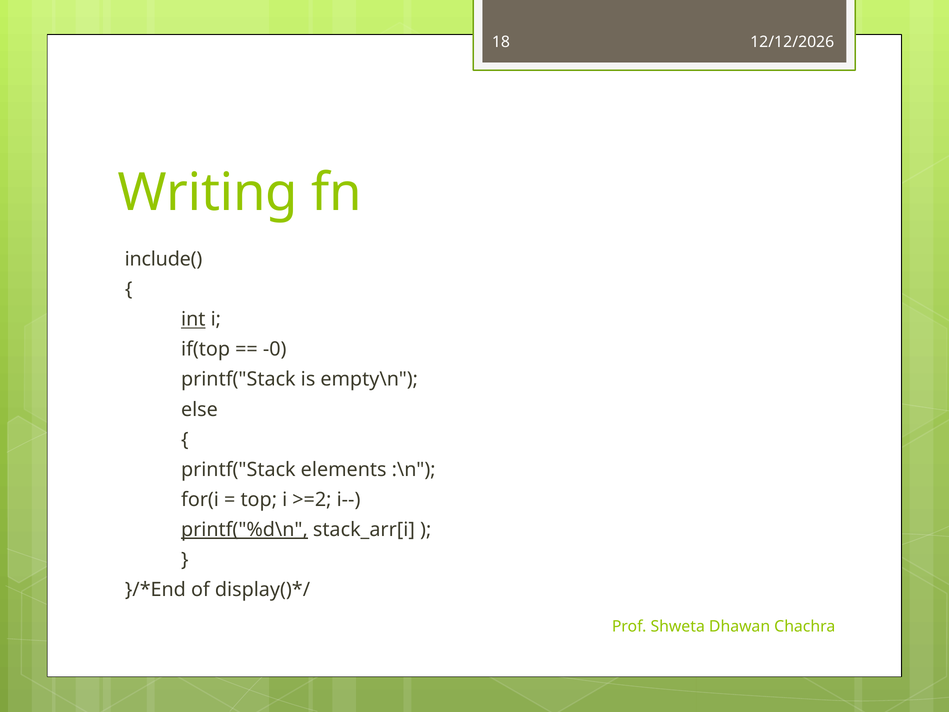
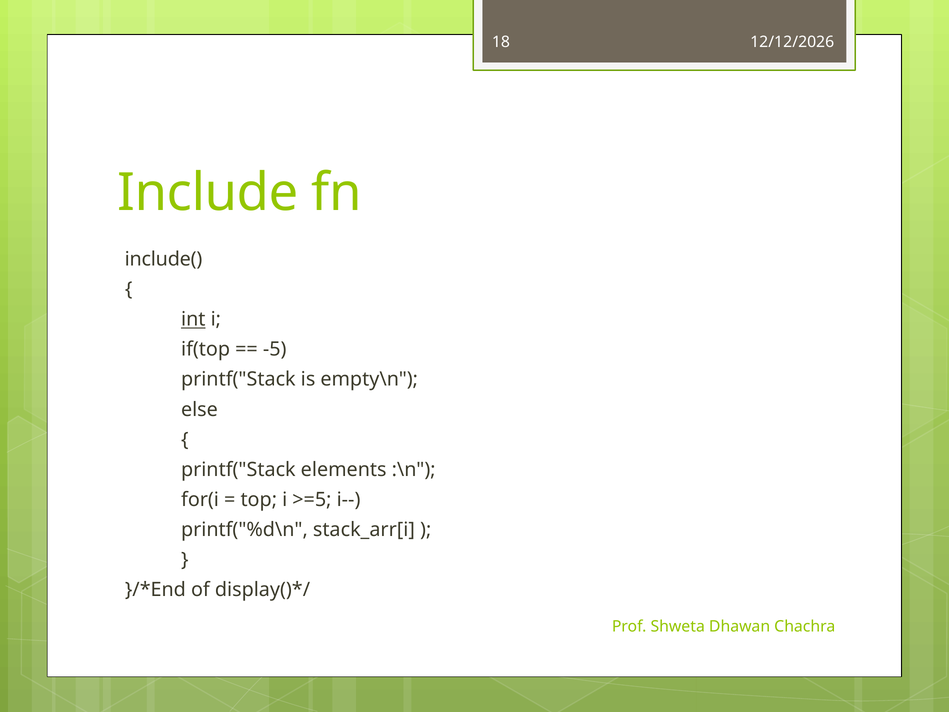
Writing: Writing -> Include
-0: -0 -> -5
>=2: >=2 -> >=5
printf("%d\n underline: present -> none
